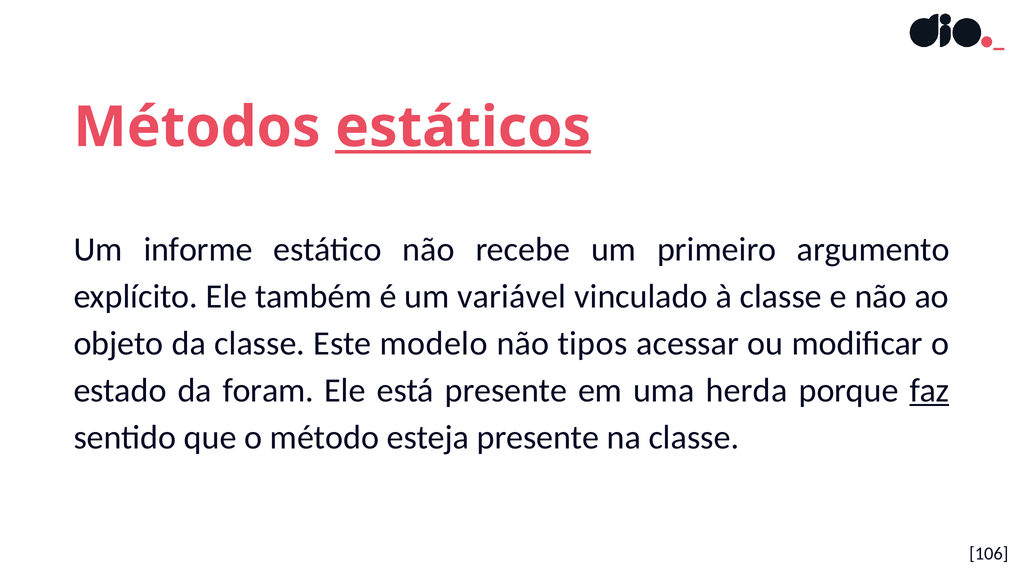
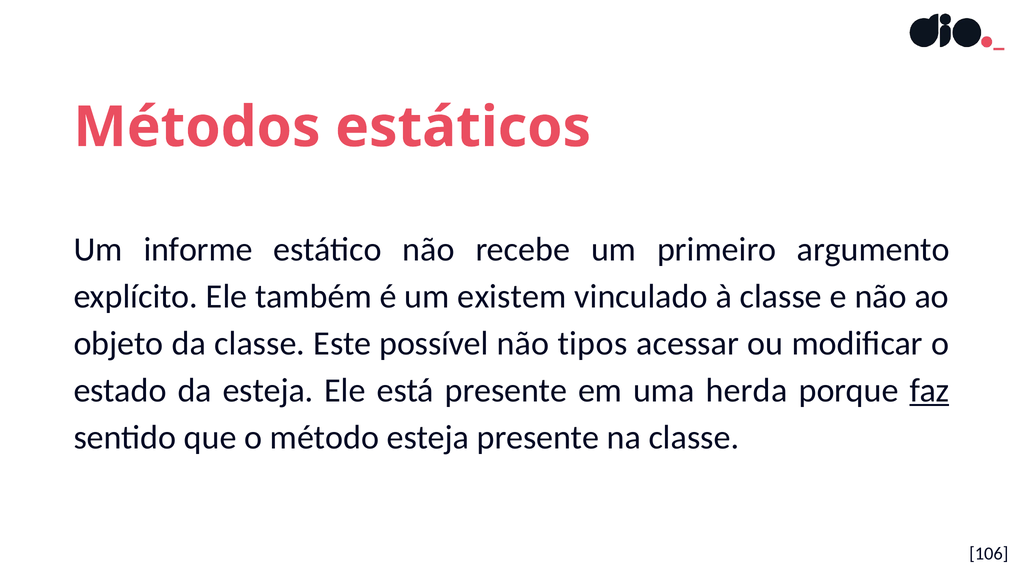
estáticos underline: present -> none
variável: variável -> existem
modelo: modelo -> possível
da foram: foram -> esteja
